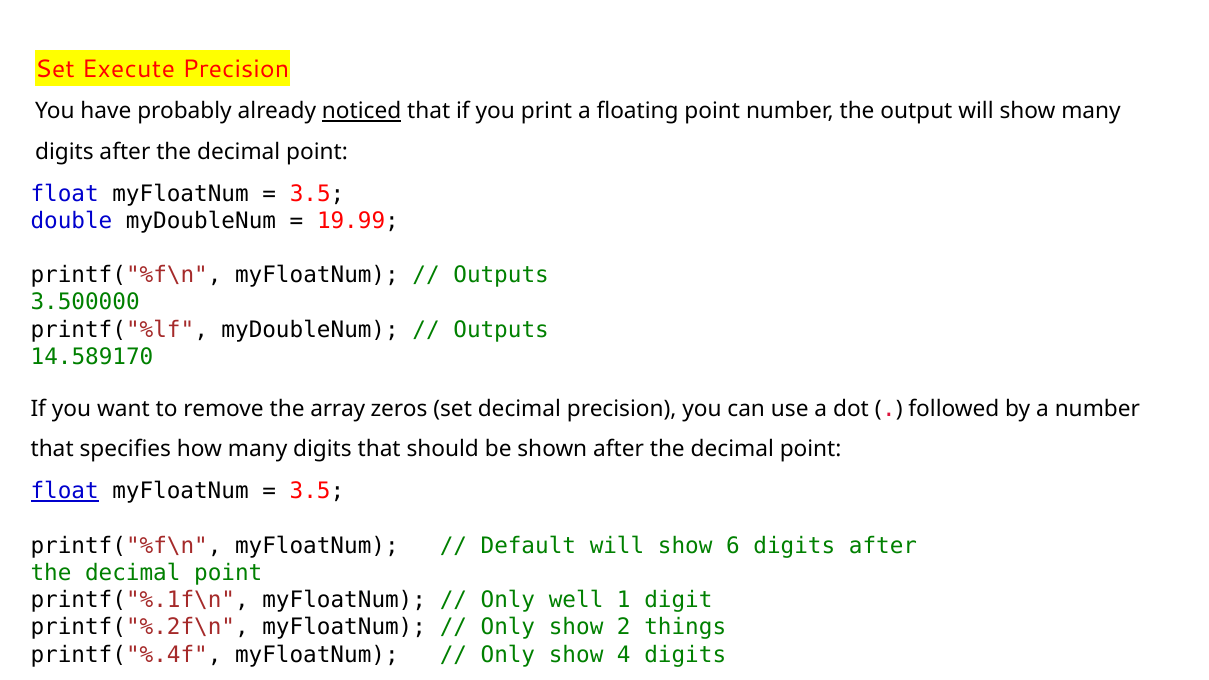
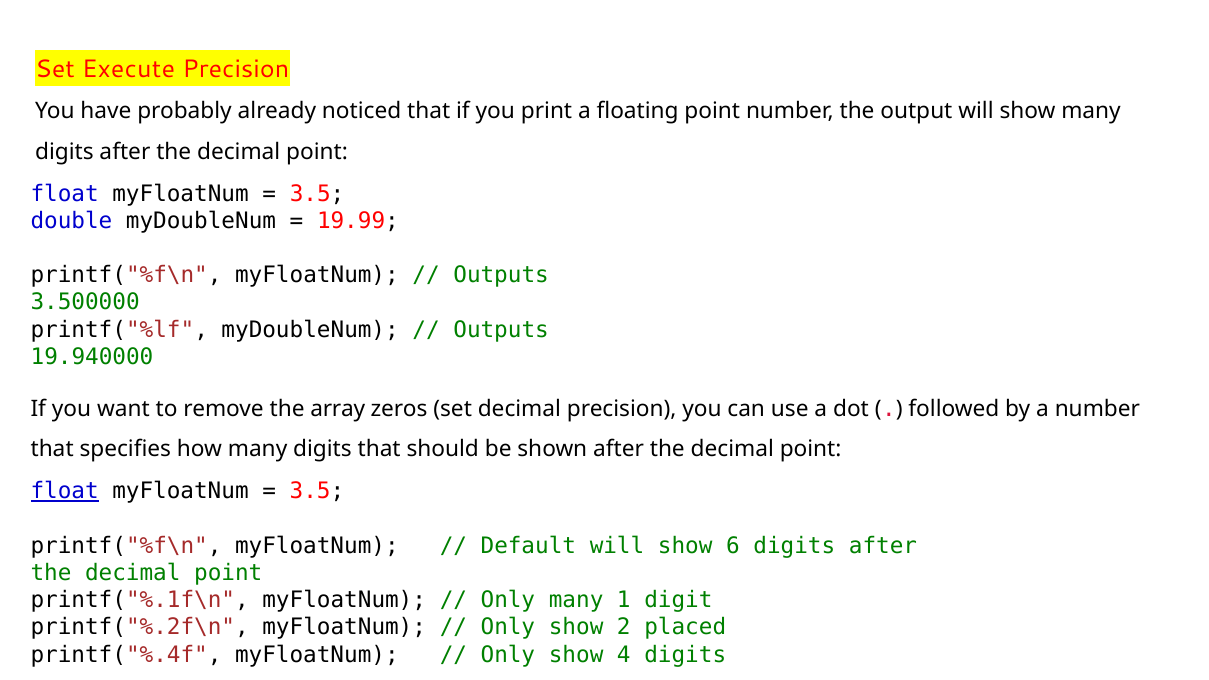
noticed underline: present -> none
14.589170: 14.589170 -> 19.940000
Only well: well -> many
things: things -> placed
